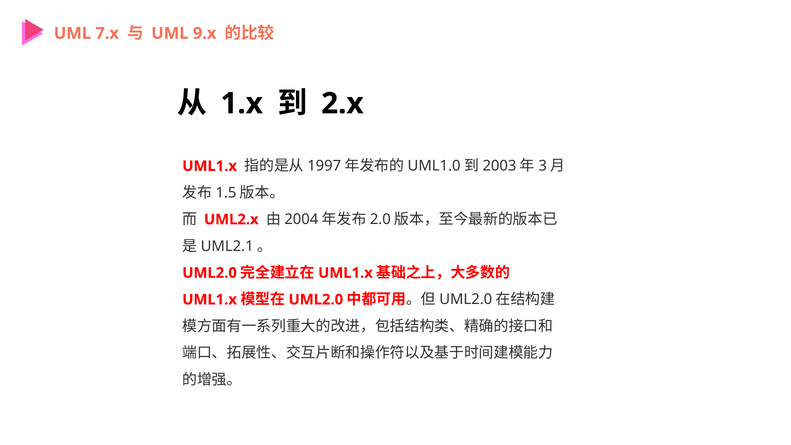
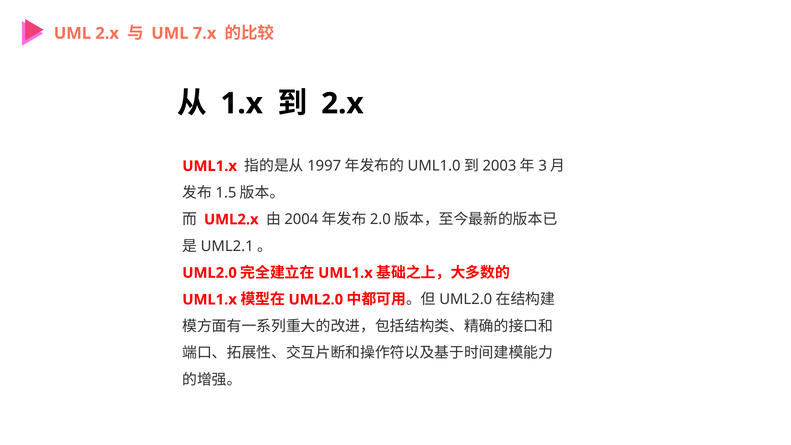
UML 7.x: 7.x -> 2.x
9.x: 9.x -> 7.x
